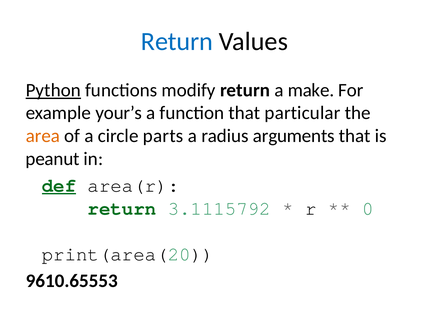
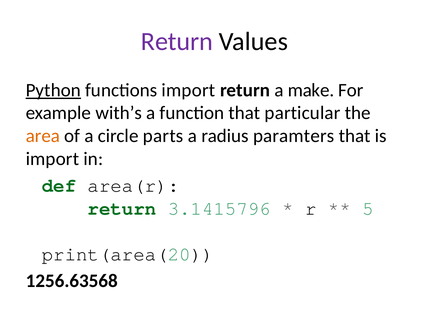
Return at (177, 42) colour: blue -> purple
functions modify: modify -> import
your’s: your’s -> with’s
arguments: arguments -> paramters
peanut at (53, 159): peanut -> import
def underline: present -> none
3.1115792: 3.1115792 -> 3.1415796
0: 0 -> 5
9610.65553: 9610.65553 -> 1256.63568
